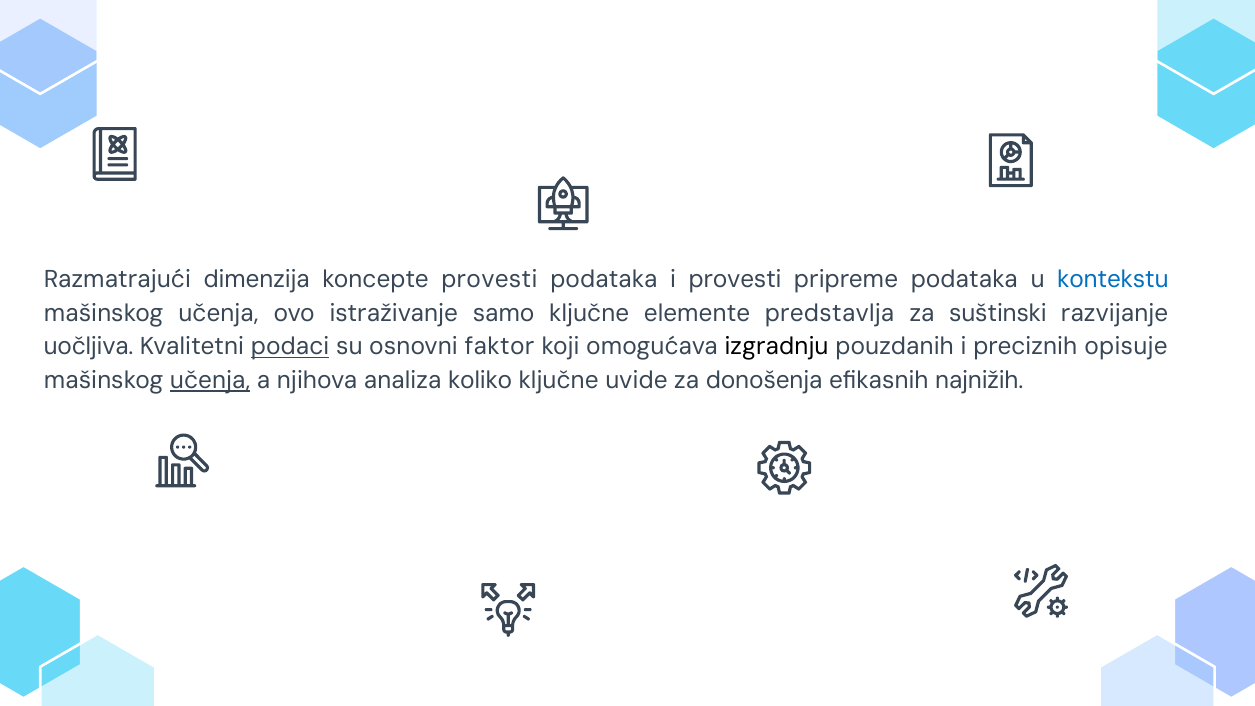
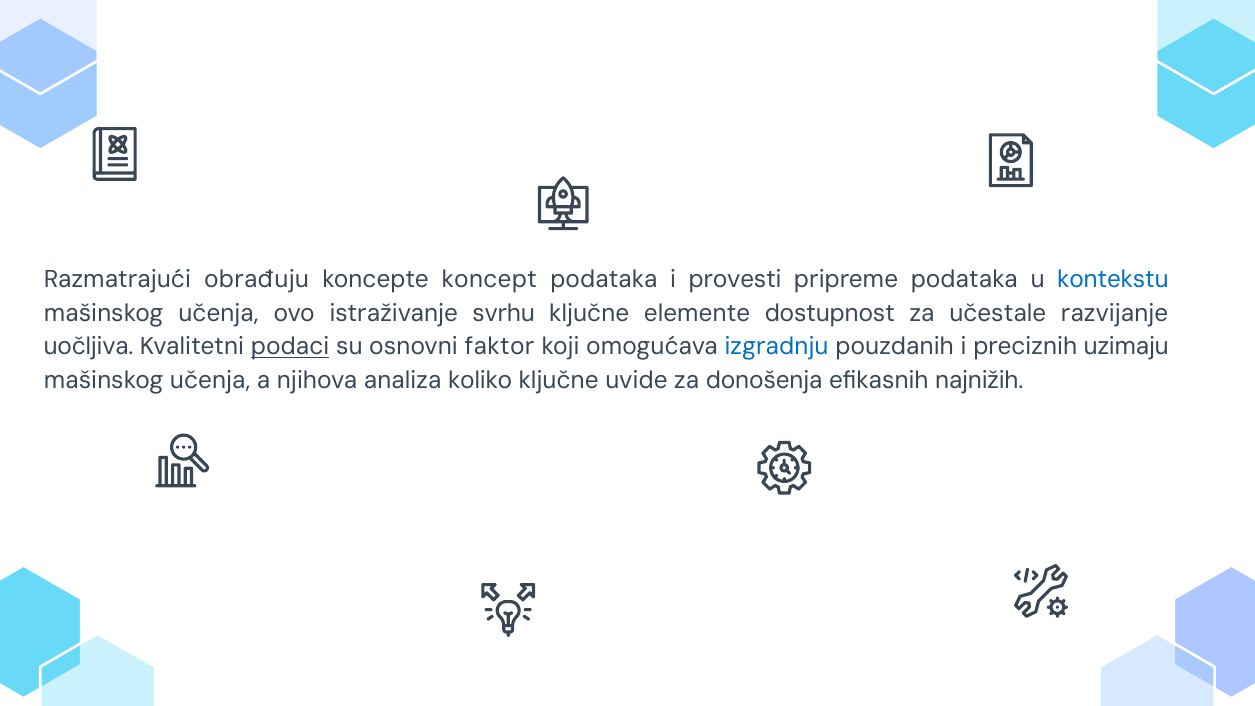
dimenzija: dimenzija -> obrađuju
koncepte provesti: provesti -> koncept
samo: samo -> svrhu
predstavlja: predstavlja -> dostupnost
suštinski: suštinski -> učestale
izgradnju colour: black -> blue
opisuje: opisuje -> uzimaju
učenja at (210, 381) underline: present -> none
